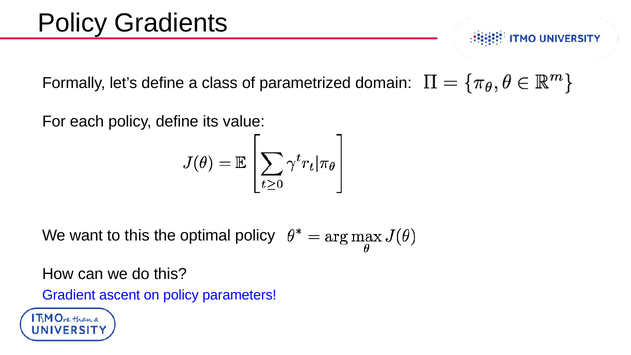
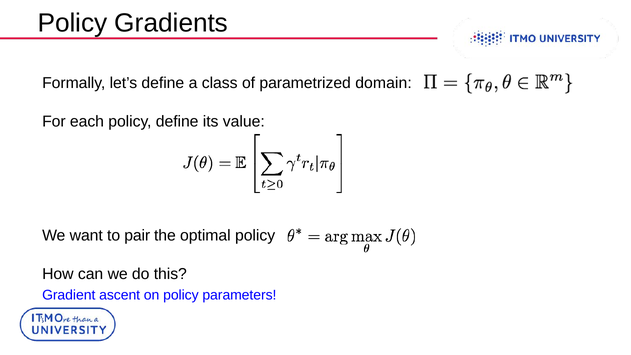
to this: this -> pair
